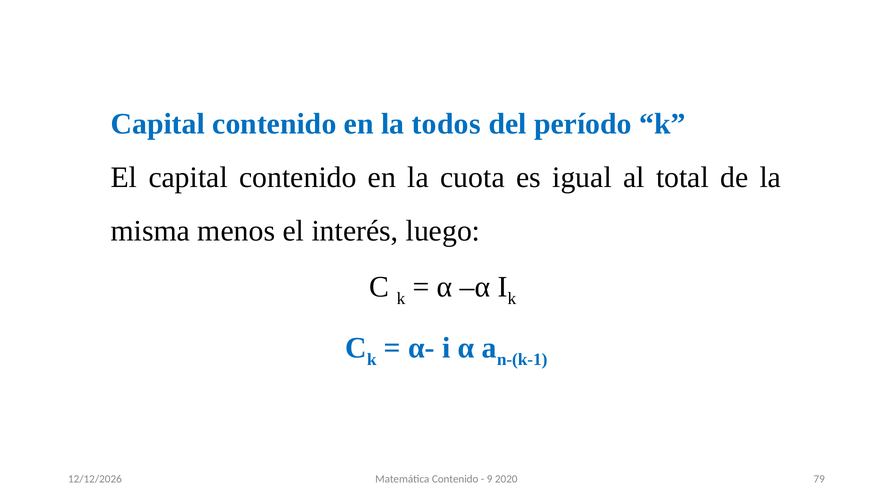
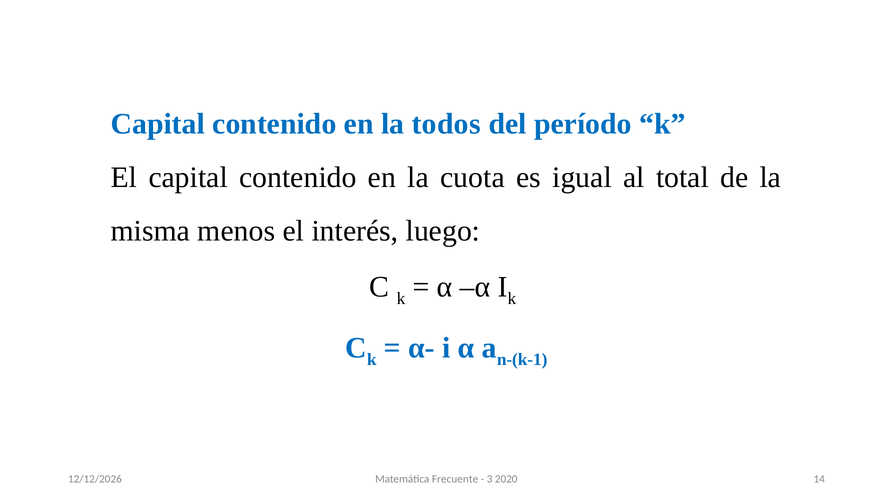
Matemática Contenido: Contenido -> Frecuente
9: 9 -> 3
79: 79 -> 14
